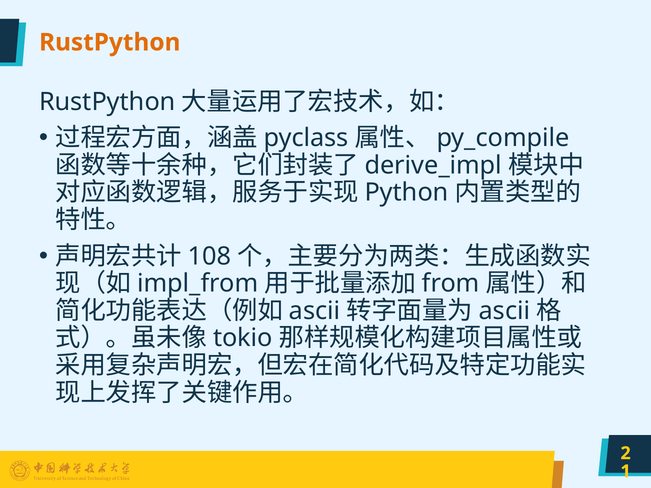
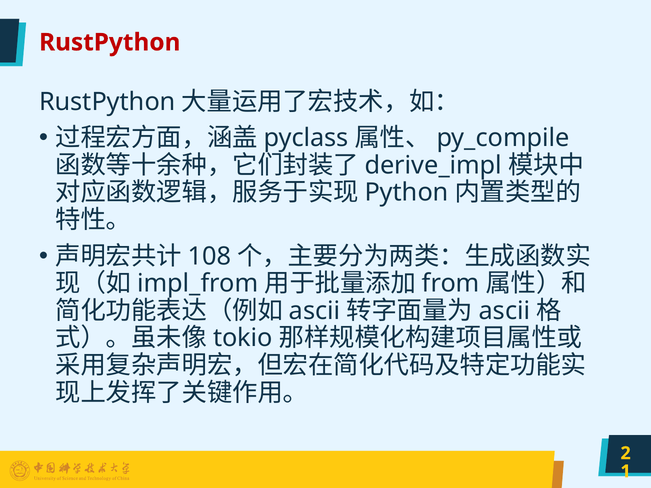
RustPython at (110, 42) colour: orange -> red
